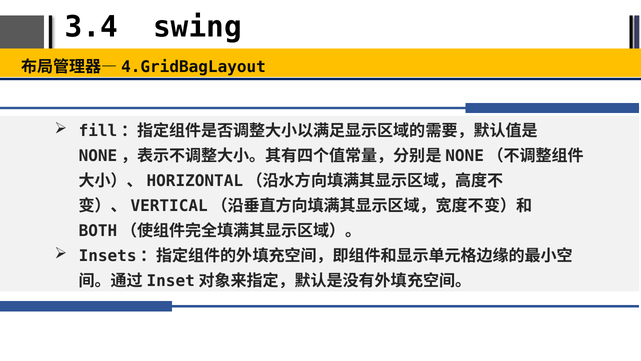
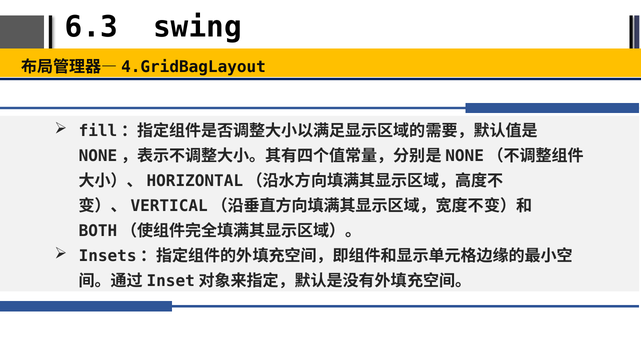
3.4: 3.4 -> 6.3
